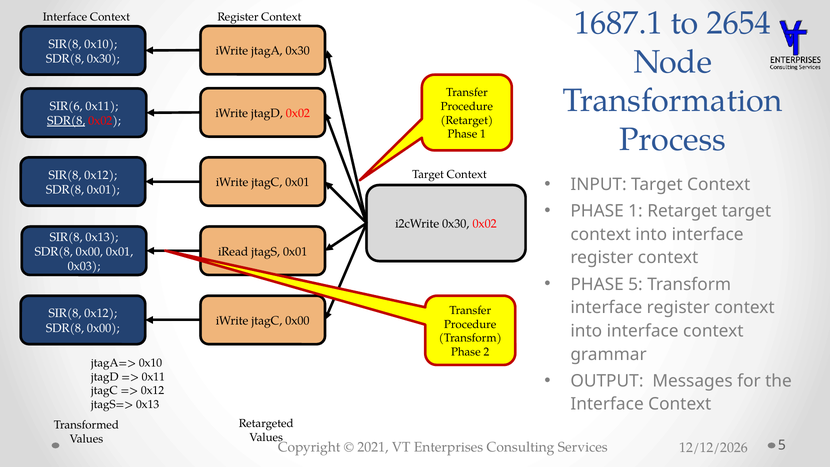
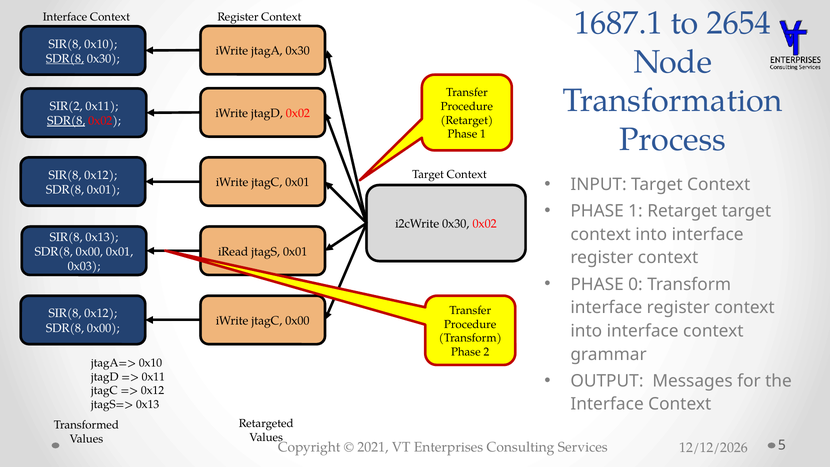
SDR(8 at (65, 59) underline: none -> present
SIR(6: SIR(6 -> SIR(2
PHASE 5: 5 -> 0
